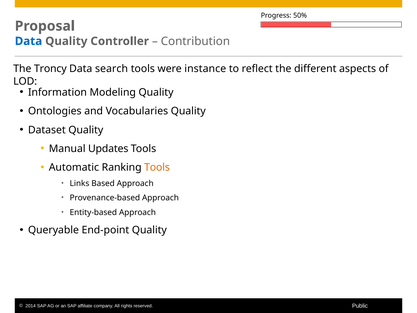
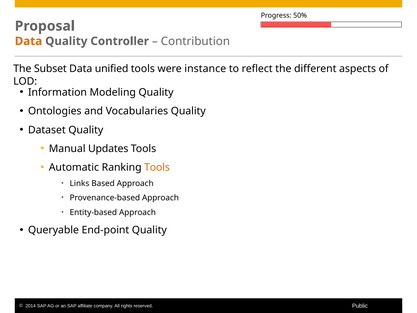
Data at (28, 41) colour: blue -> orange
Troncy: Troncy -> Subset
search: search -> unified
